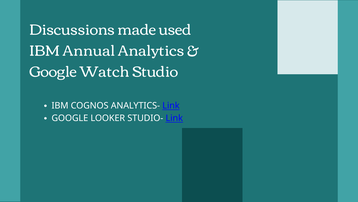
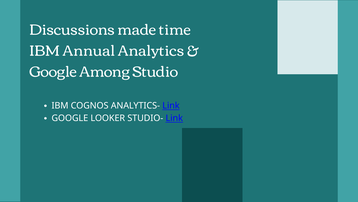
used: used -> time
Watch: Watch -> Among
